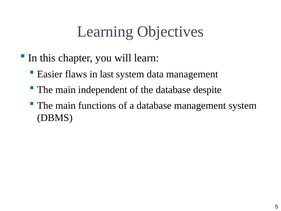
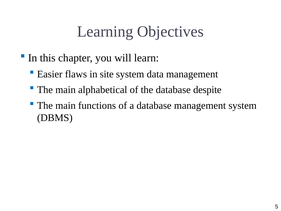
last: last -> site
independent: independent -> alphabetical
